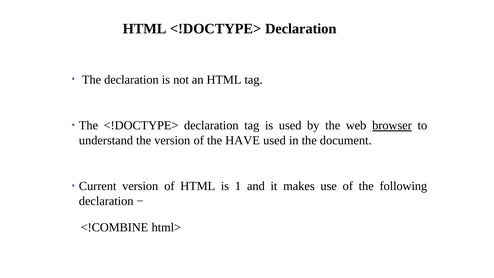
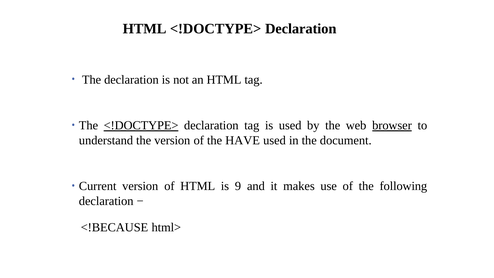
<!DOCTYPE> at (141, 125) underline: none -> present
1: 1 -> 9
<!COMBINE: <!COMBINE -> <!BECAUSE
